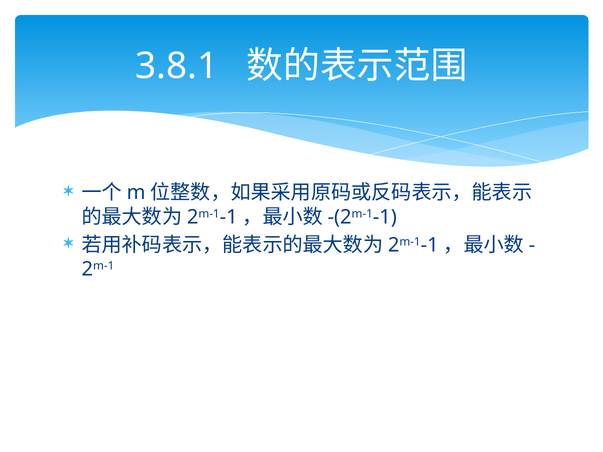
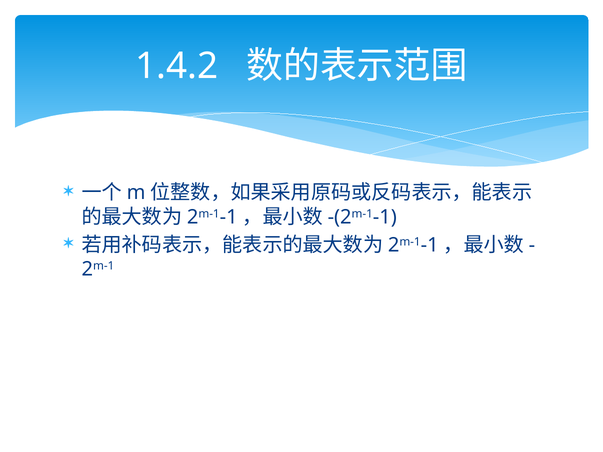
3.8.1: 3.8.1 -> 1.4.2
